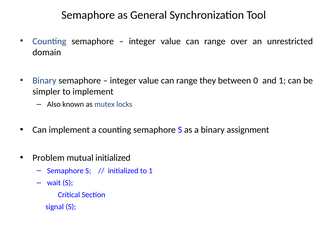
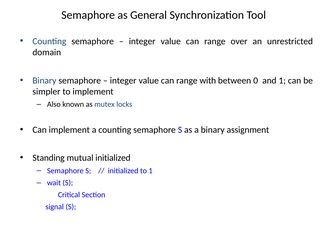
they: they -> with
Problem: Problem -> Standing
